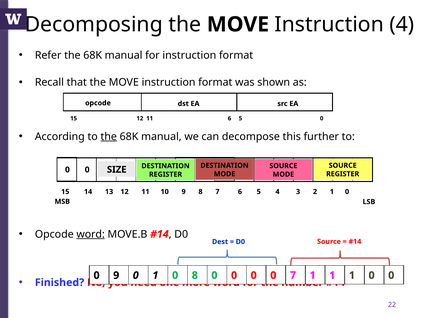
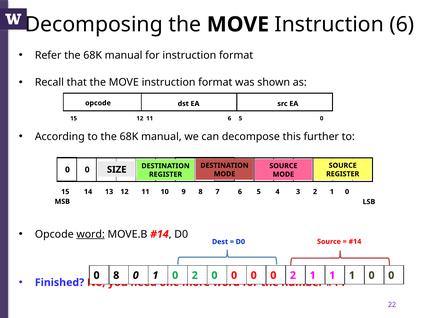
Instruction 4: 4 -> 6
the at (109, 137) underline: present -> none
0 9: 9 -> 8
1 0 8: 8 -> 2
0 0 7: 7 -> 2
